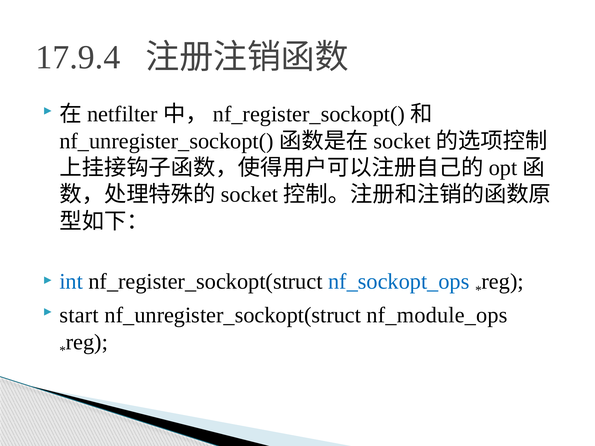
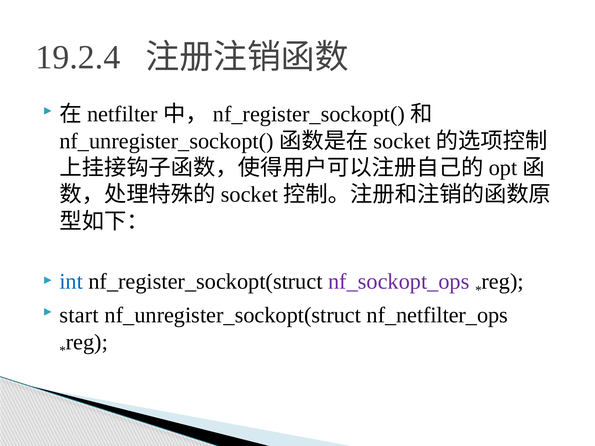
17.9.4: 17.9.4 -> 19.2.4
nf_sockopt_ops colour: blue -> purple
nf_module_ops: nf_module_ops -> nf_netfilter_ops
